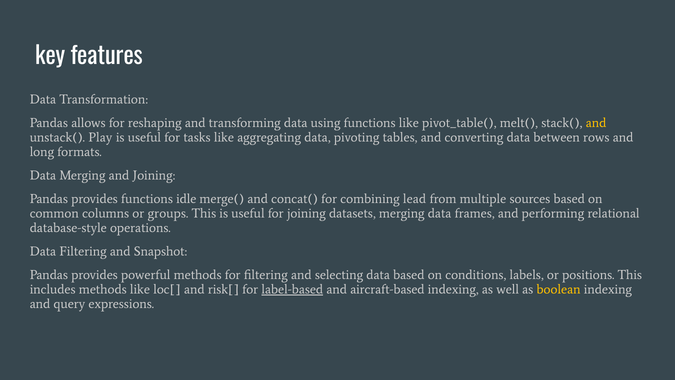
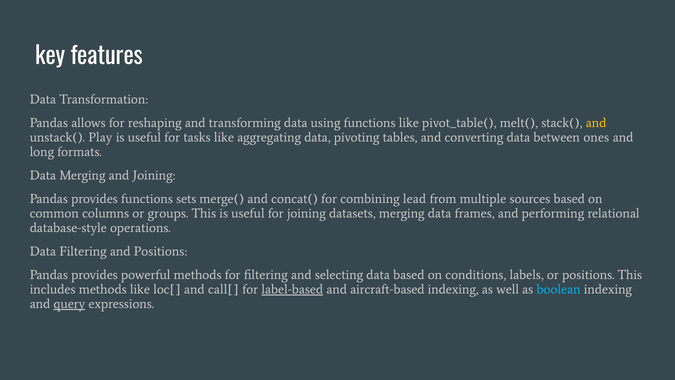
rows: rows -> ones
idle: idle -> sets
and Snapshot: Snapshot -> Positions
risk[: risk[ -> call[
boolean colour: yellow -> light blue
query underline: none -> present
